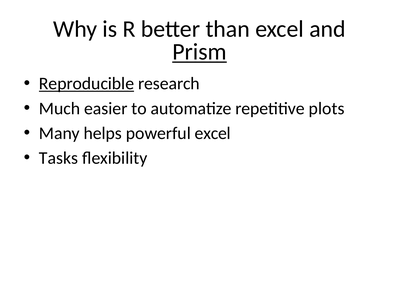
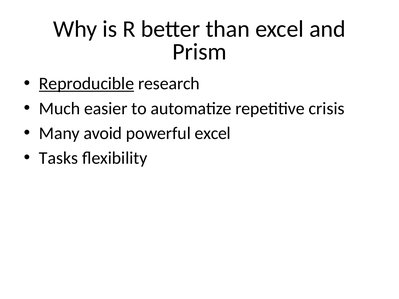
Prism underline: present -> none
plots: plots -> crisis
helps: helps -> avoid
